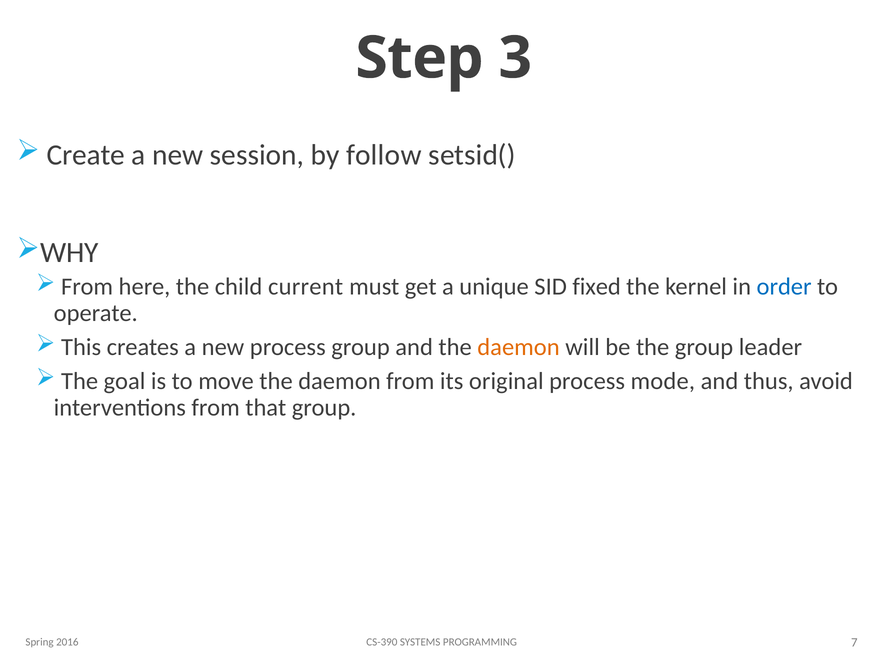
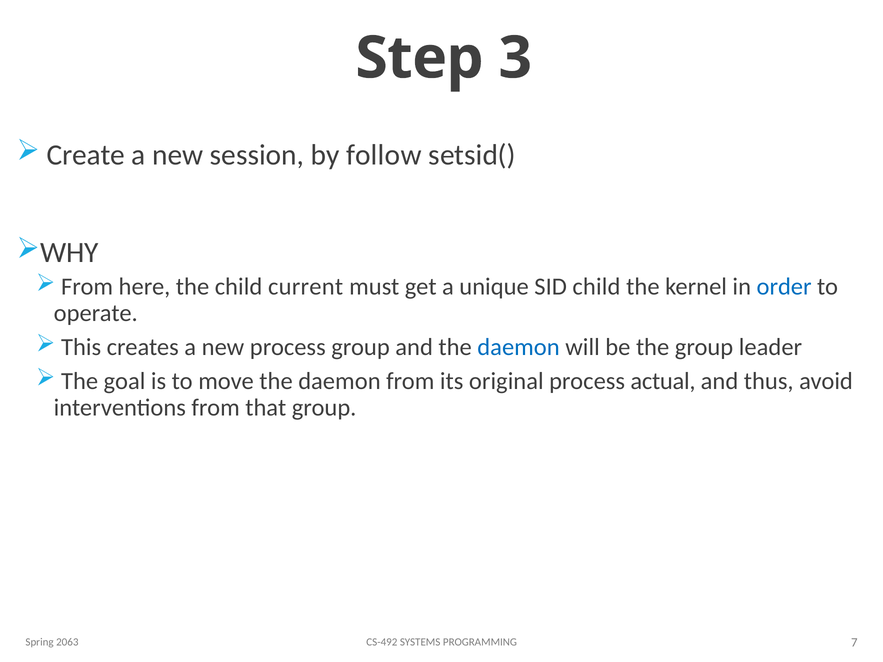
SID fixed: fixed -> child
daemon at (518, 347) colour: orange -> blue
mode: mode -> actual
2016: 2016 -> 2063
CS-390: CS-390 -> CS-492
